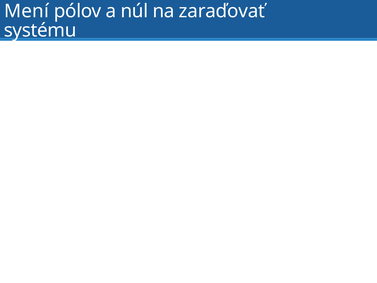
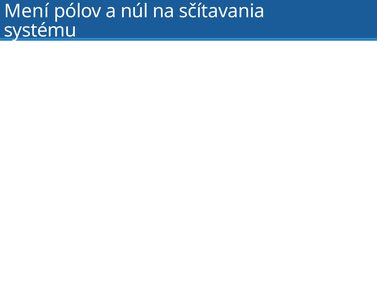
zaraďovať: zaraďovať -> sčítavania
